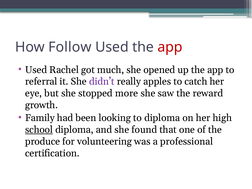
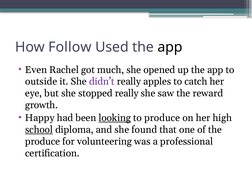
app at (170, 47) colour: red -> black
Used at (36, 70): Used -> Even
referral: referral -> outside
stopped more: more -> really
Family: Family -> Happy
looking underline: none -> present
to diploma: diploma -> produce
